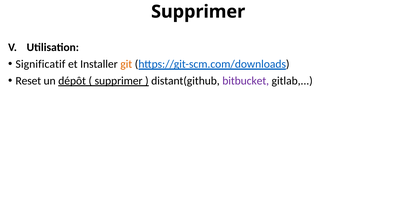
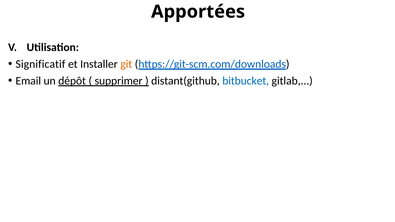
Supprimer at (198, 12): Supprimer -> Apportées
Reset: Reset -> Email
bitbucket colour: purple -> blue
